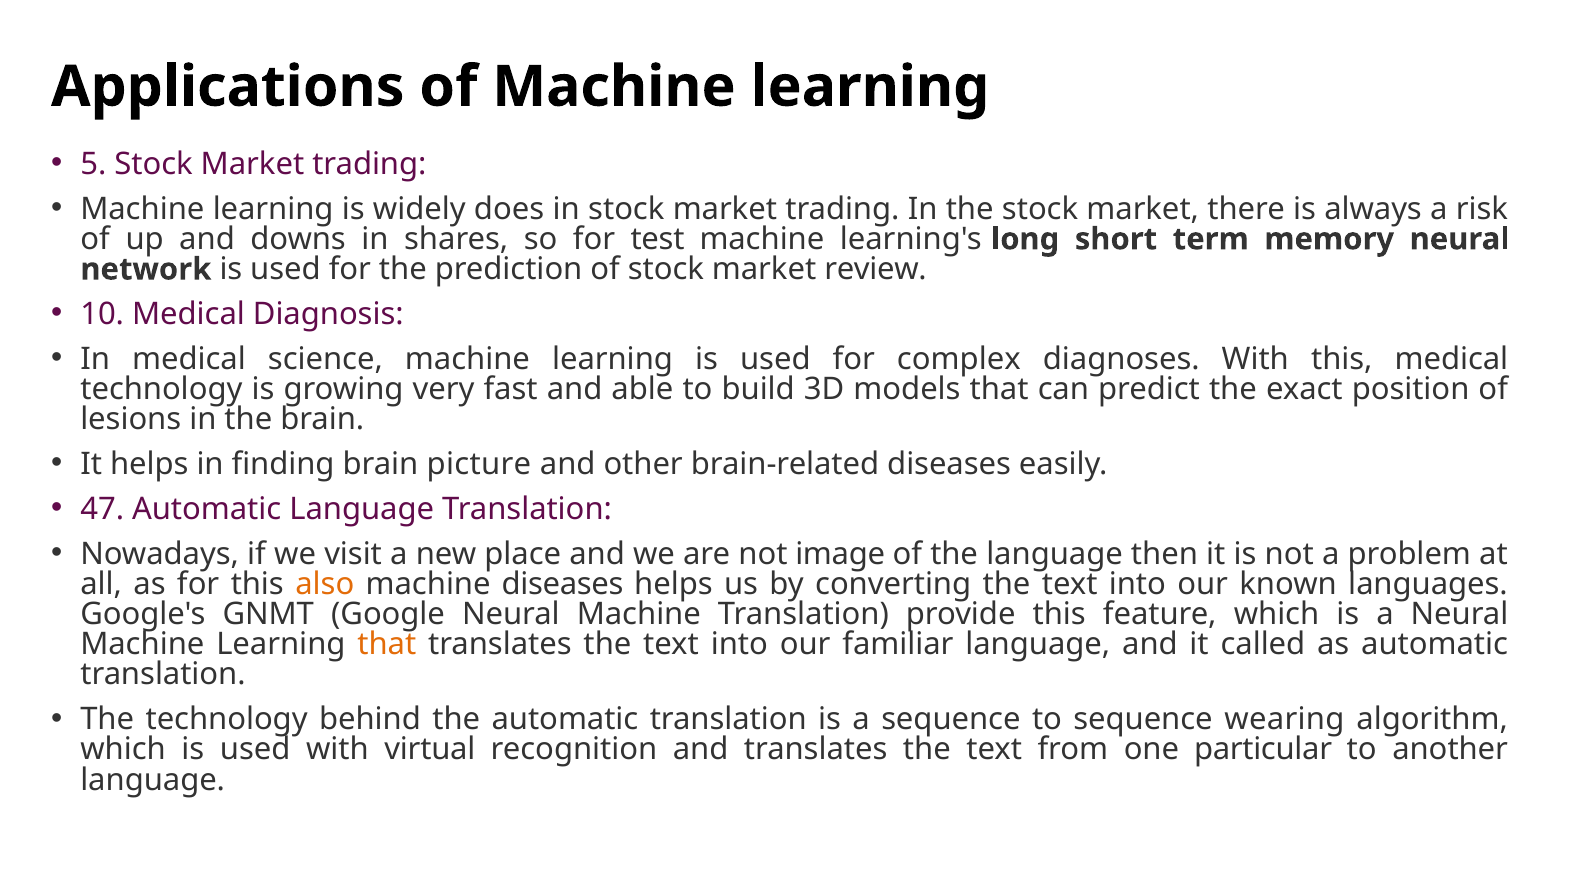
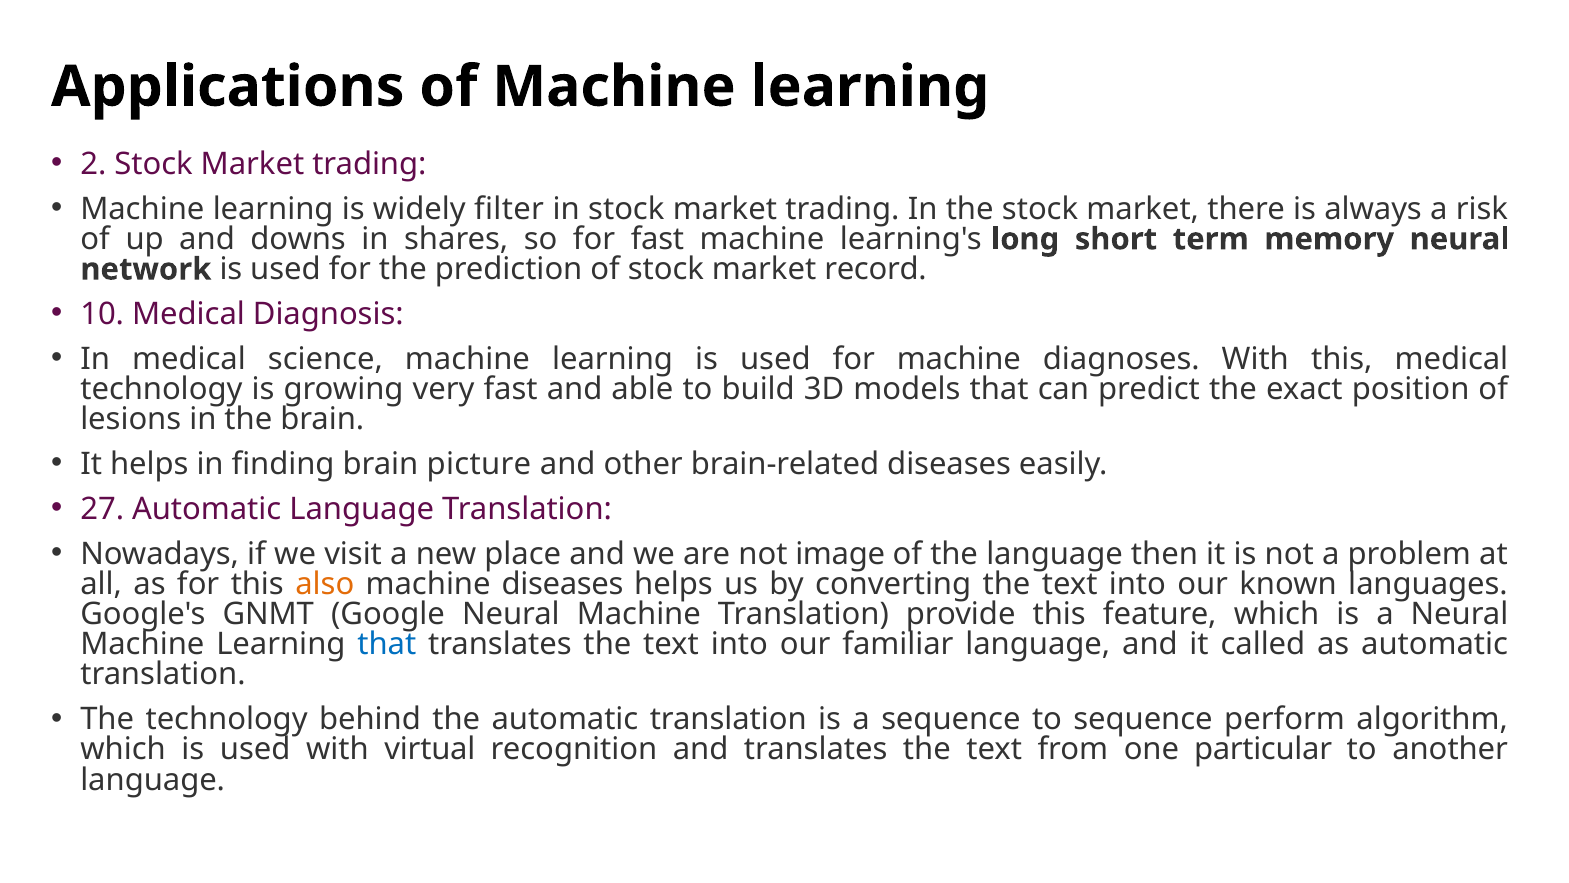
5: 5 -> 2
does: does -> filter
for test: test -> fast
review: review -> record
for complex: complex -> machine
47: 47 -> 27
that at (387, 644) colour: orange -> blue
wearing: wearing -> perform
